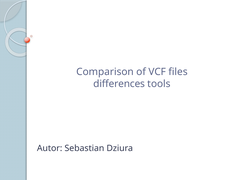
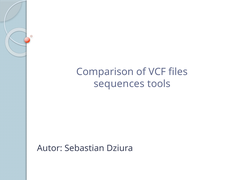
differences: differences -> sequences
